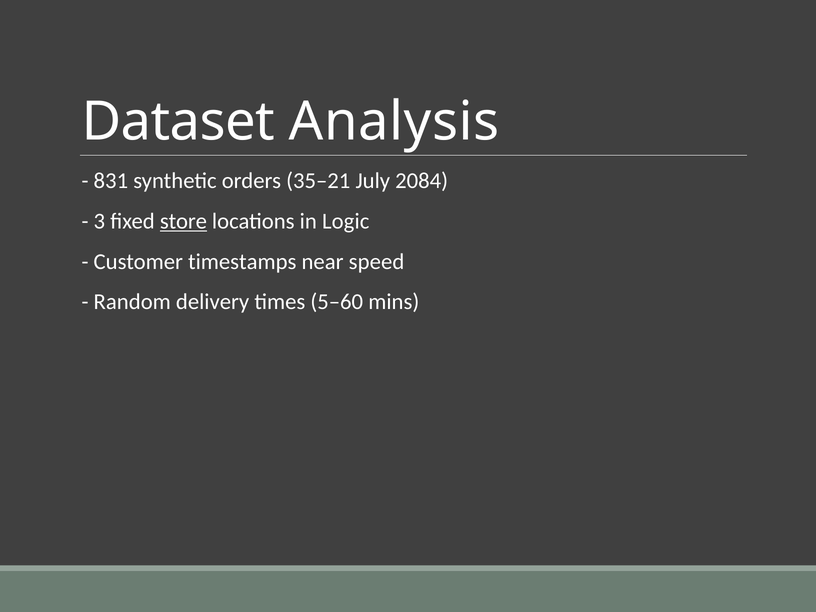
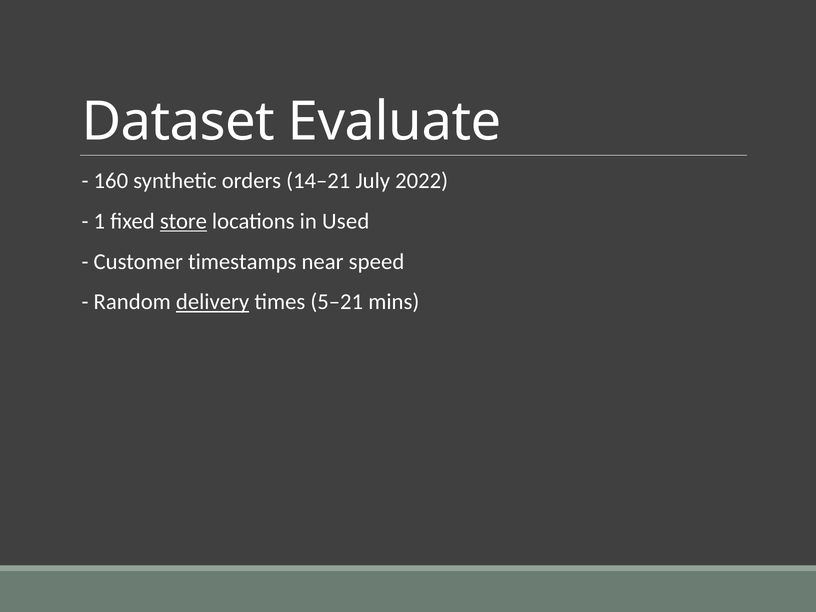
Analysis: Analysis -> Evaluate
831: 831 -> 160
35–21: 35–21 -> 14–21
2084: 2084 -> 2022
3: 3 -> 1
Logic: Logic -> Used
delivery underline: none -> present
5–60: 5–60 -> 5–21
